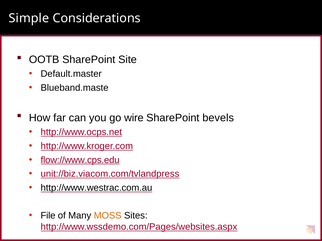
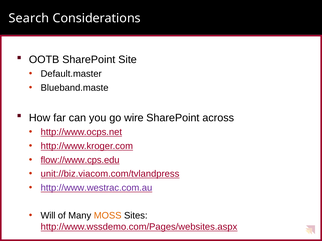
Simple: Simple -> Search
bevels: bevels -> across
http://www.westrac.com.au colour: black -> purple
File: File -> Will
